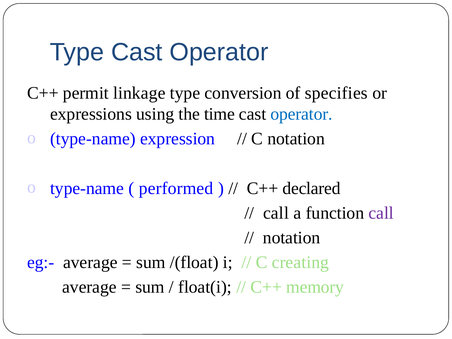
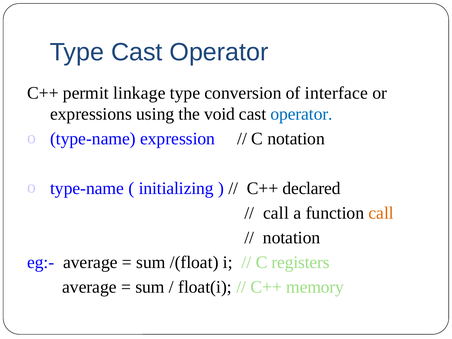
specifies: specifies -> interface
time: time -> void
performed: performed -> initializing
call at (381, 213) colour: purple -> orange
creating: creating -> registers
